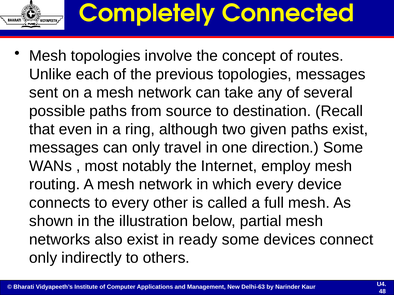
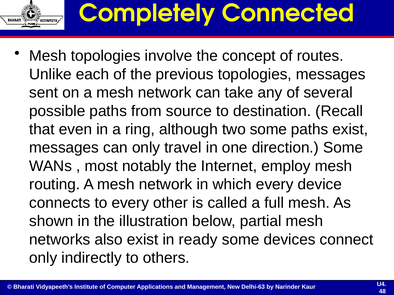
two given: given -> some
